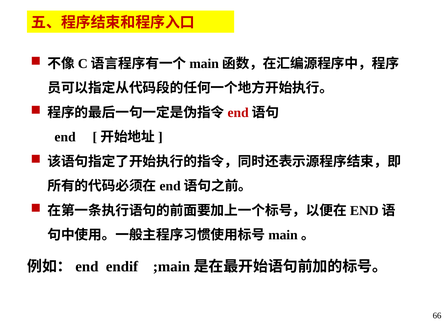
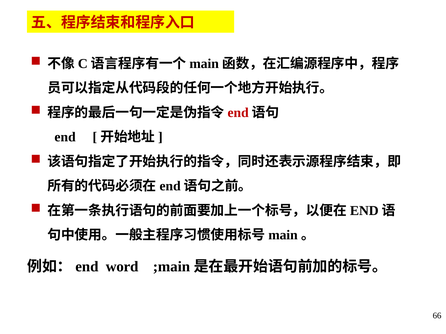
endif: endif -> word
